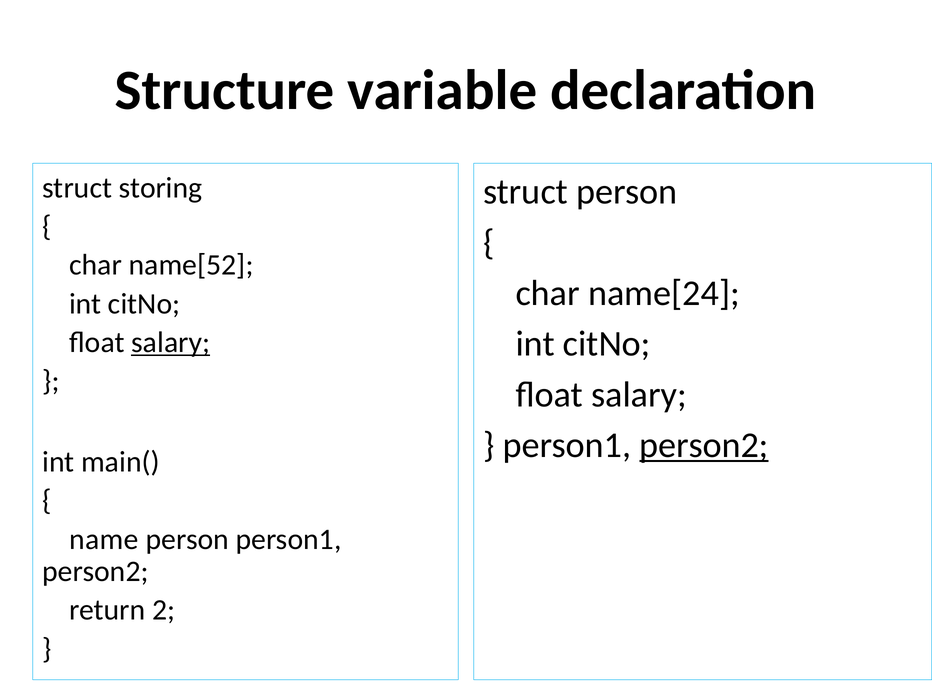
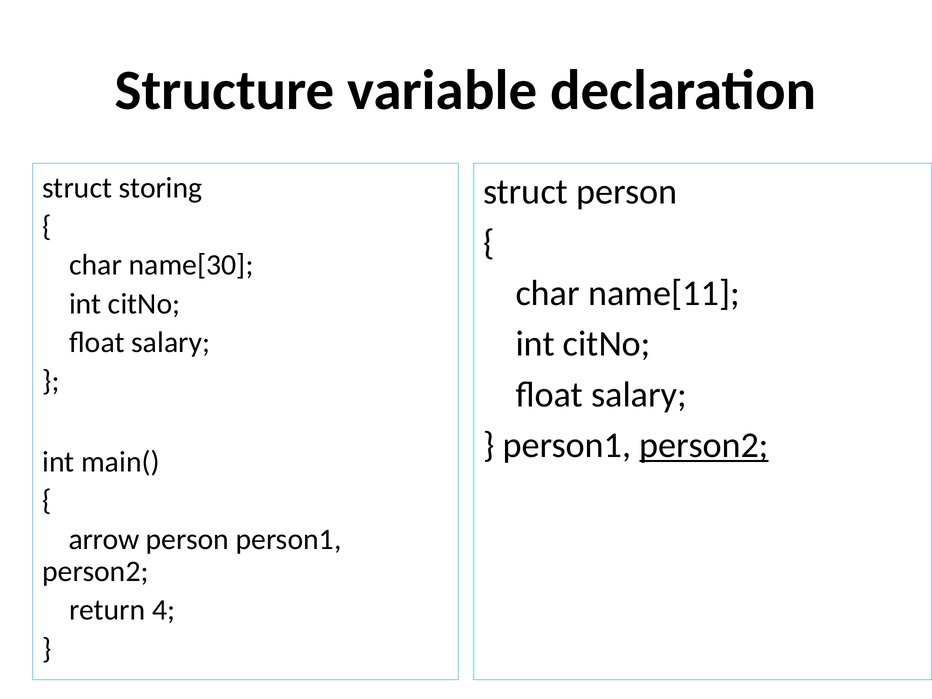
name[52: name[52 -> name[30
name[24: name[24 -> name[11
salary at (171, 342) underline: present -> none
name: name -> arrow
2: 2 -> 4
